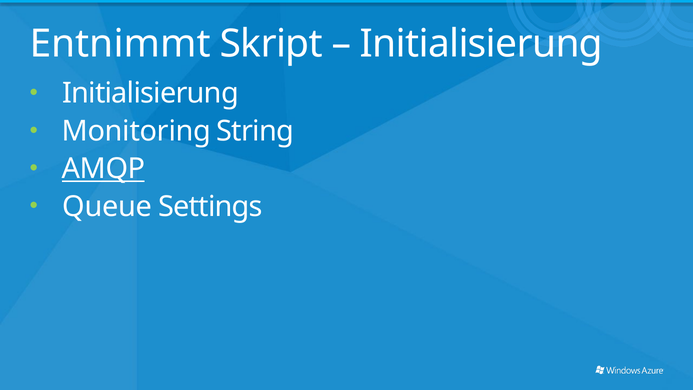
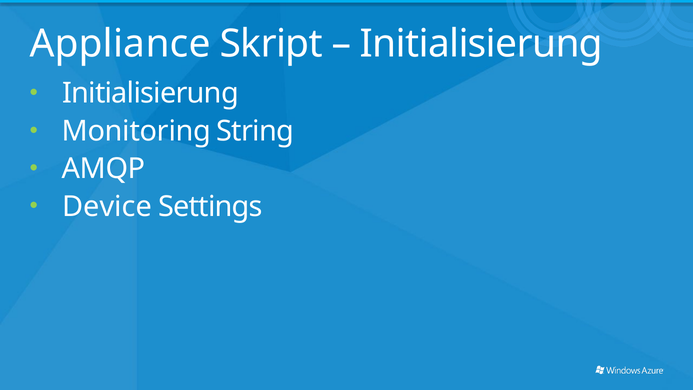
Entnimmt: Entnimmt -> Appliance
AMQP underline: present -> none
Queue: Queue -> Device
